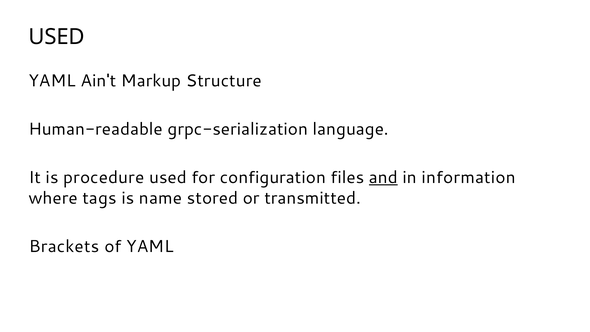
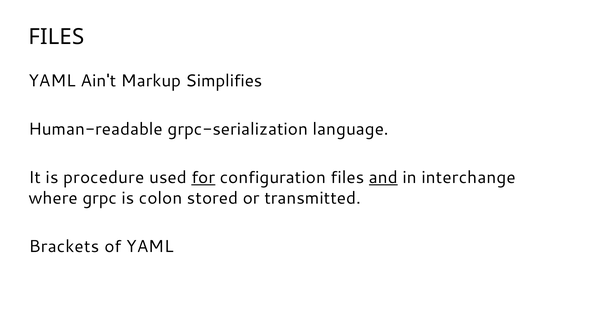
USED at (57, 37): USED -> FILES
Structure: Structure -> Simplifies
for underline: none -> present
information: information -> interchange
tags: tags -> grpc
name: name -> colon
